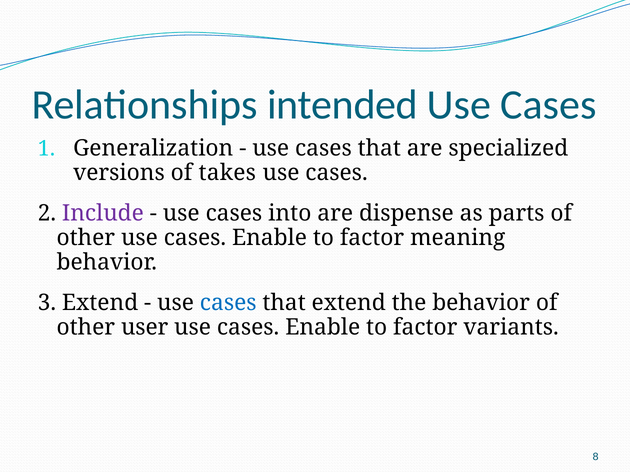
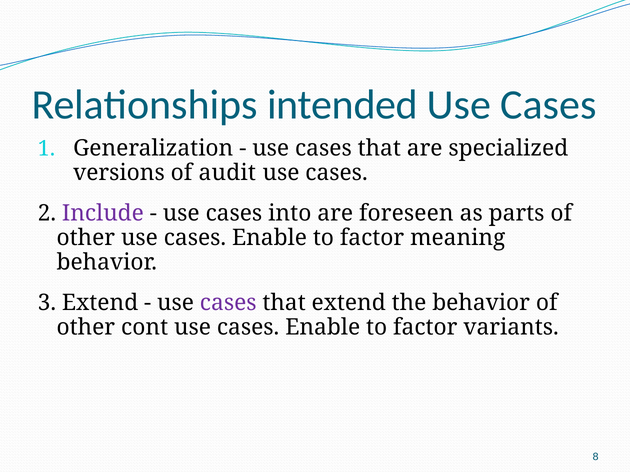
takes: takes -> audit
dispense: dispense -> foreseen
cases at (228, 303) colour: blue -> purple
user: user -> cont
